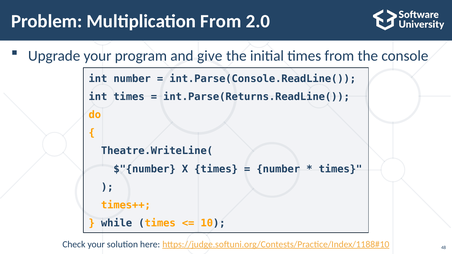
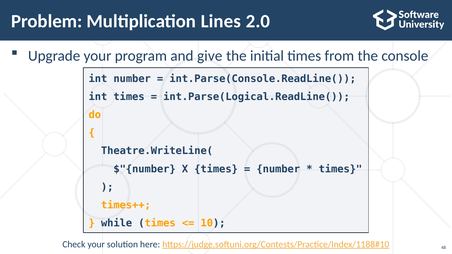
Multiplication From: From -> Lines
int.Parse(Returns.ReadLine(: int.Parse(Returns.ReadLine( -> int.Parse(Logical.ReadLine(
